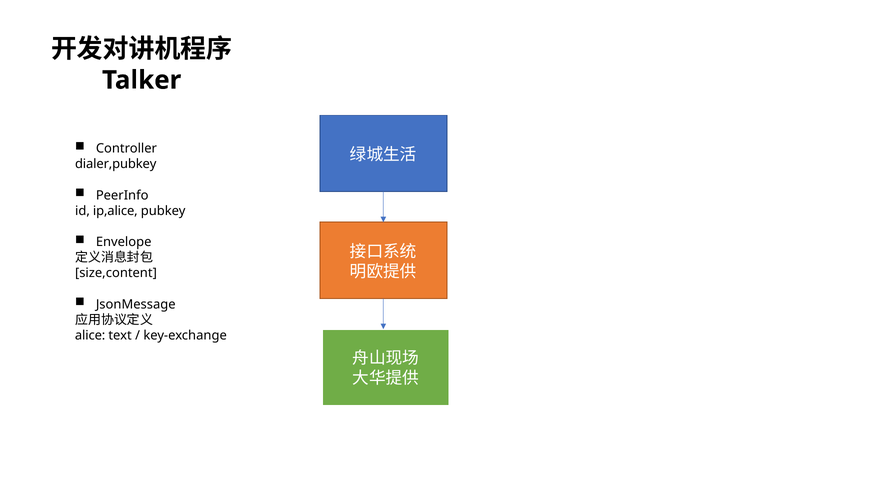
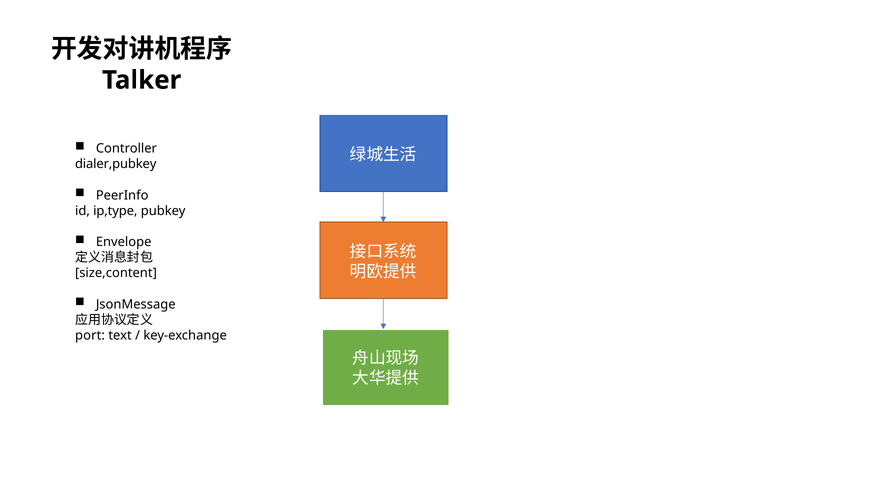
ip,alice: ip,alice -> ip,type
alice: alice -> port
